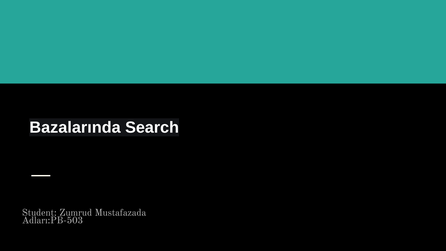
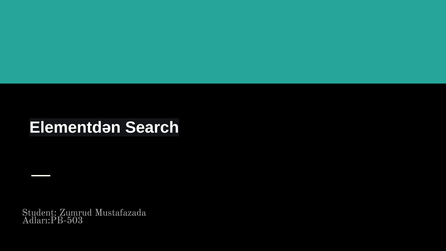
Bazalarında: Bazalarında -> Elementdən
